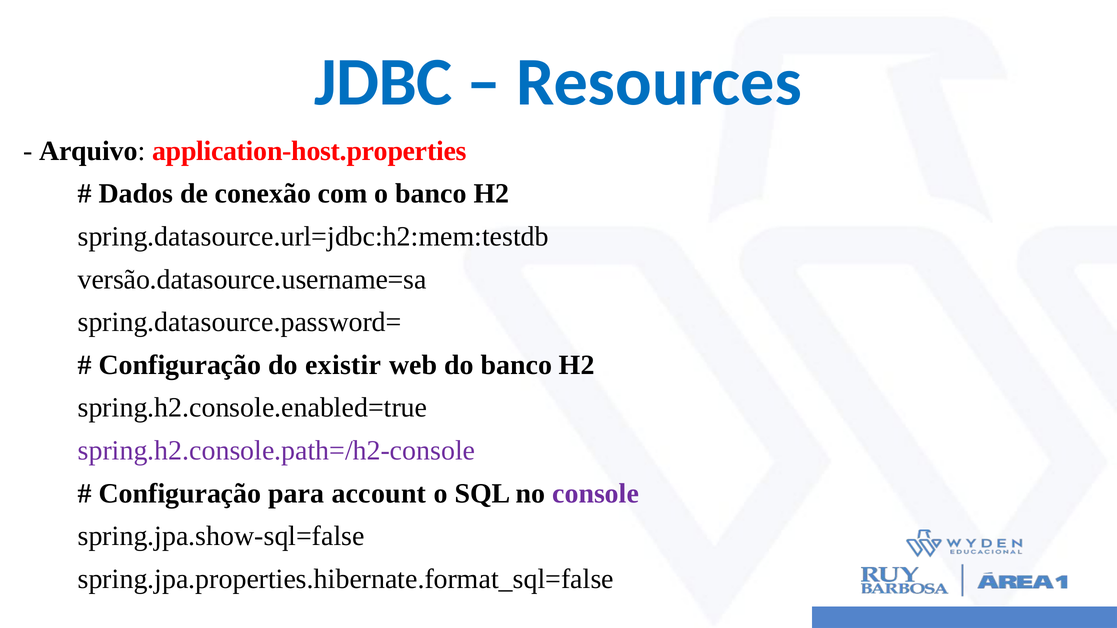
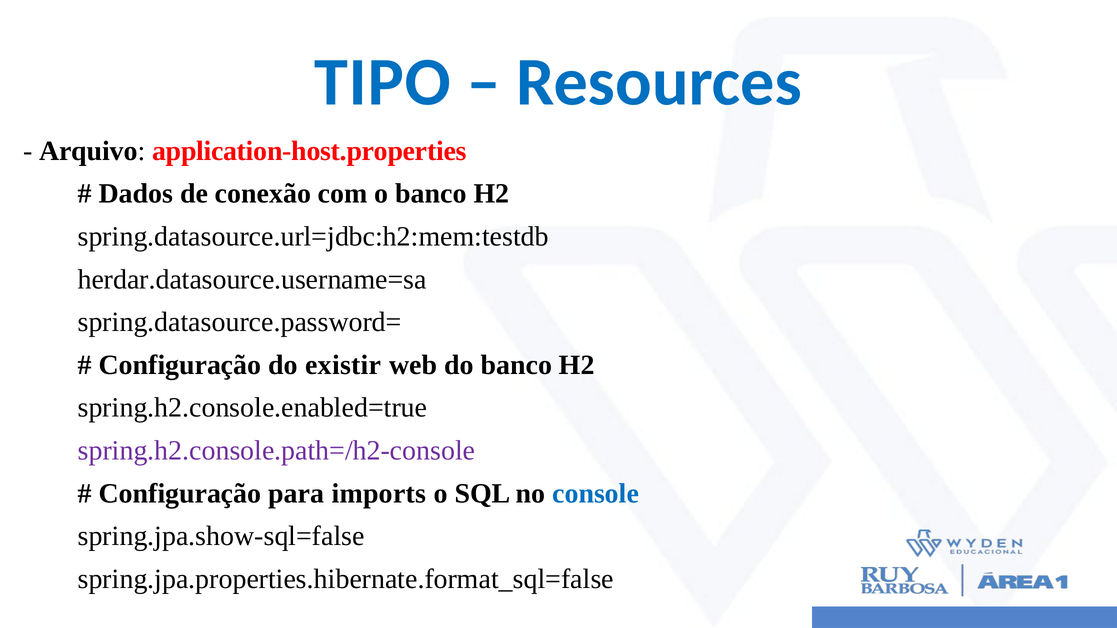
JDBC: JDBC -> TIPO
versão.datasource.username=sa: versão.datasource.username=sa -> herdar.datasource.username=sa
account: account -> imports
console colour: purple -> blue
